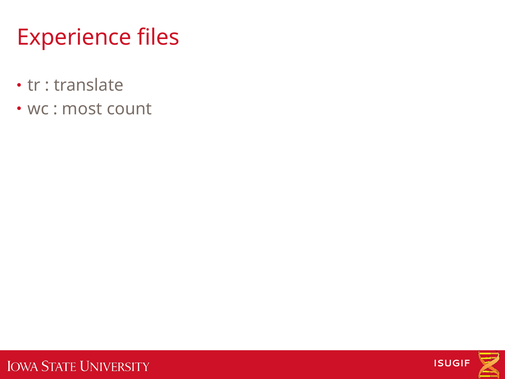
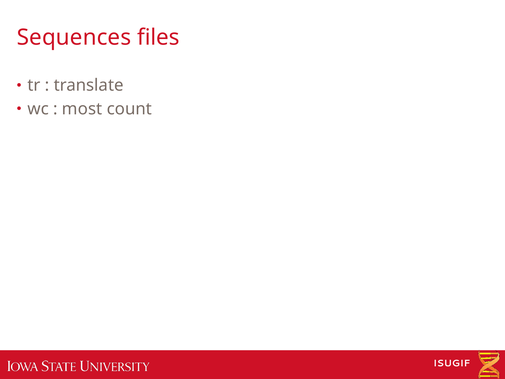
Experience: Experience -> Sequences
